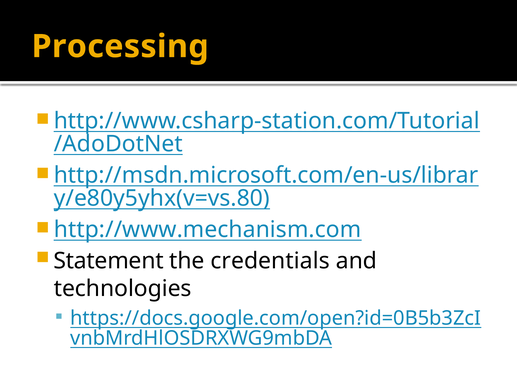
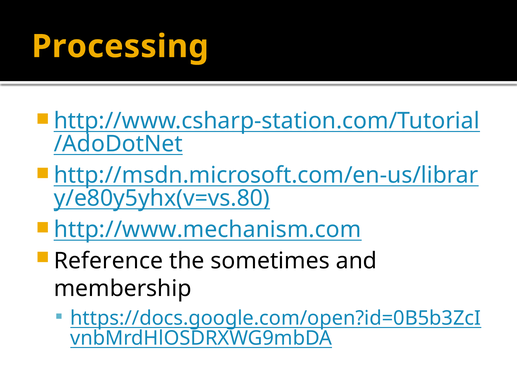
Statement: Statement -> Reference
credentials: credentials -> sometimes
technologies: technologies -> membership
